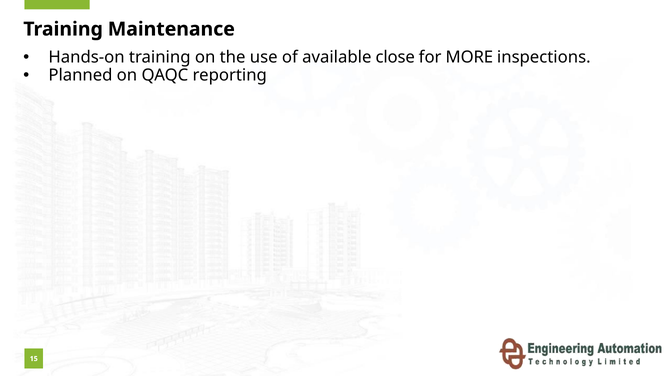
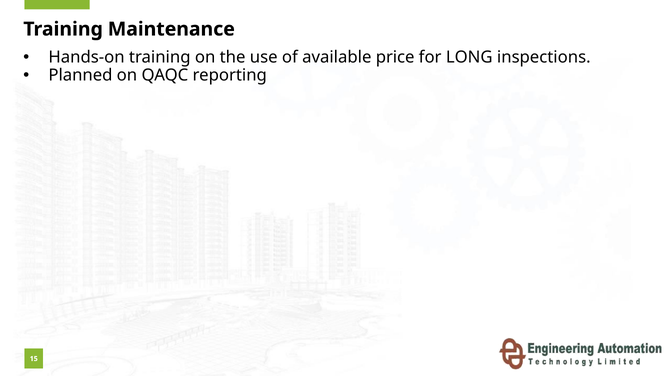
close: close -> price
MORE: MORE -> LONG
